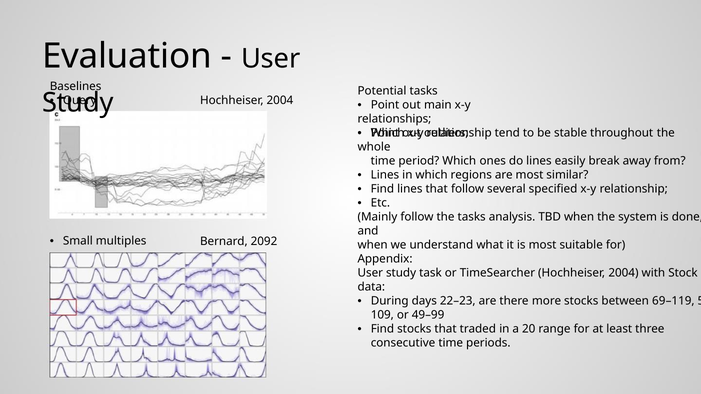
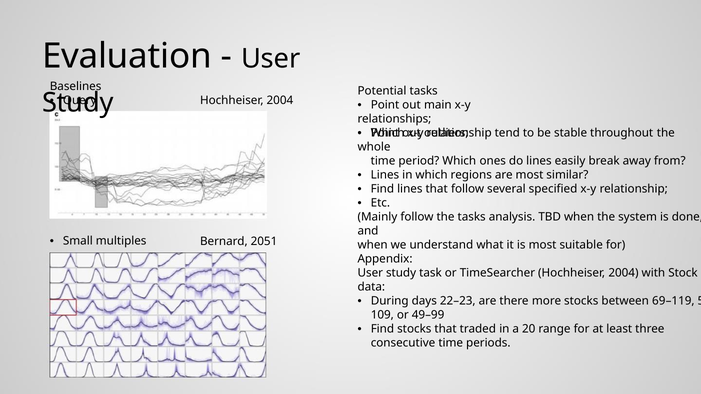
2092: 2092 -> 2051
